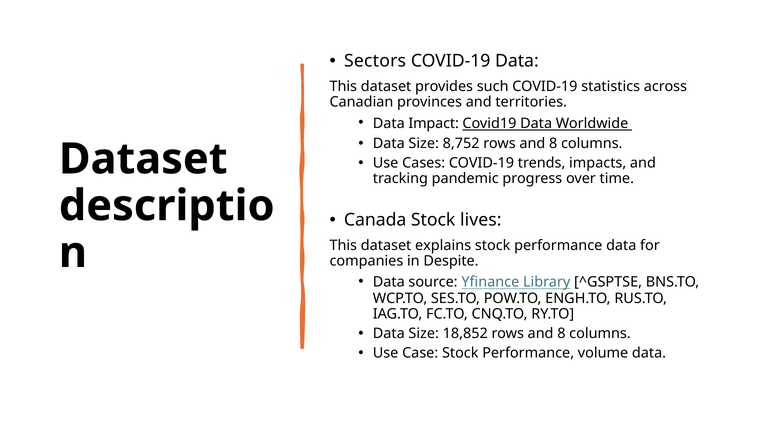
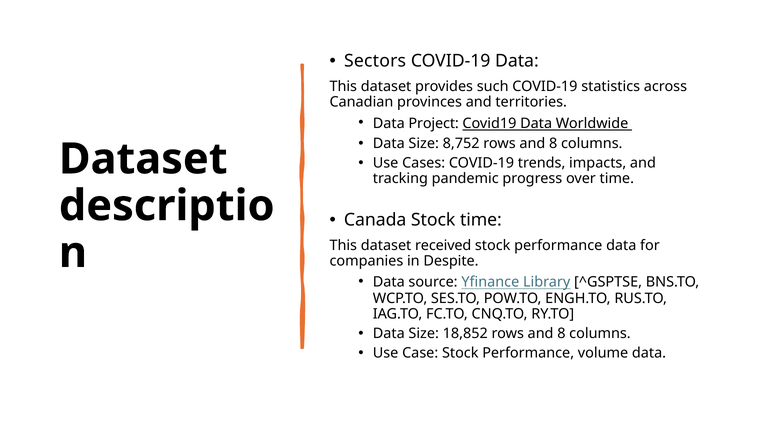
Impact: Impact -> Project
Stock lives: lives -> time
explains: explains -> received
